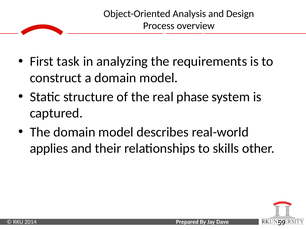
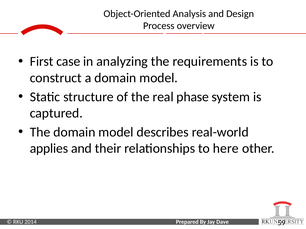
task: task -> case
skills: skills -> here
